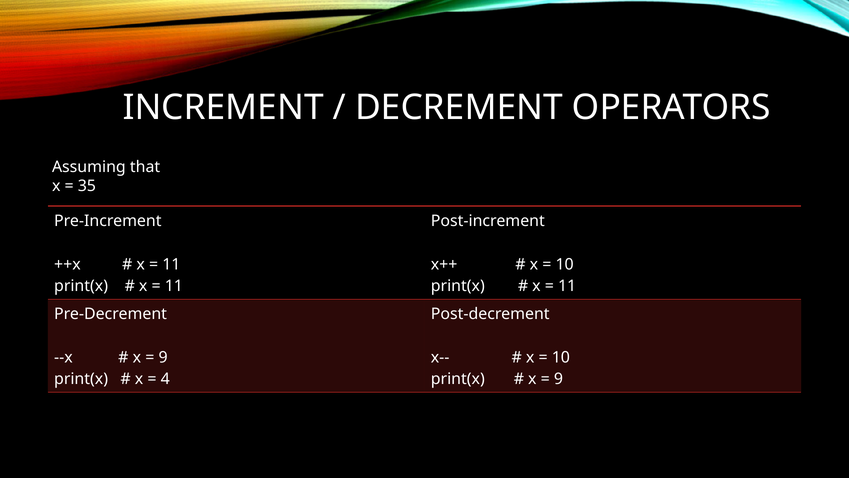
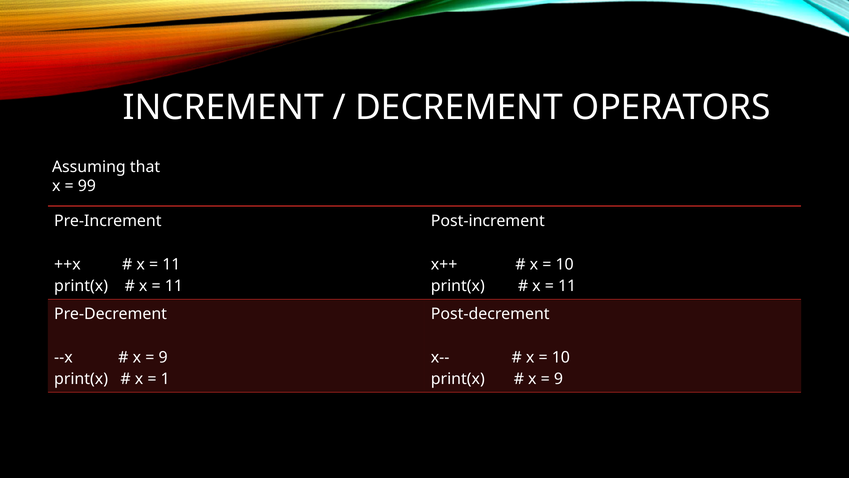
35: 35 -> 99
4: 4 -> 1
